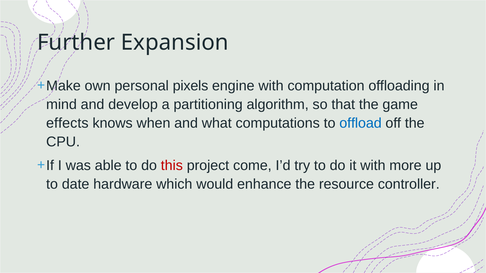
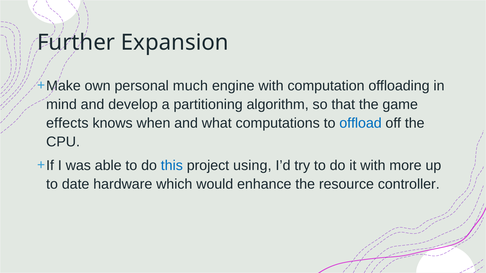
pixels: pixels -> much
this colour: red -> blue
come: come -> using
